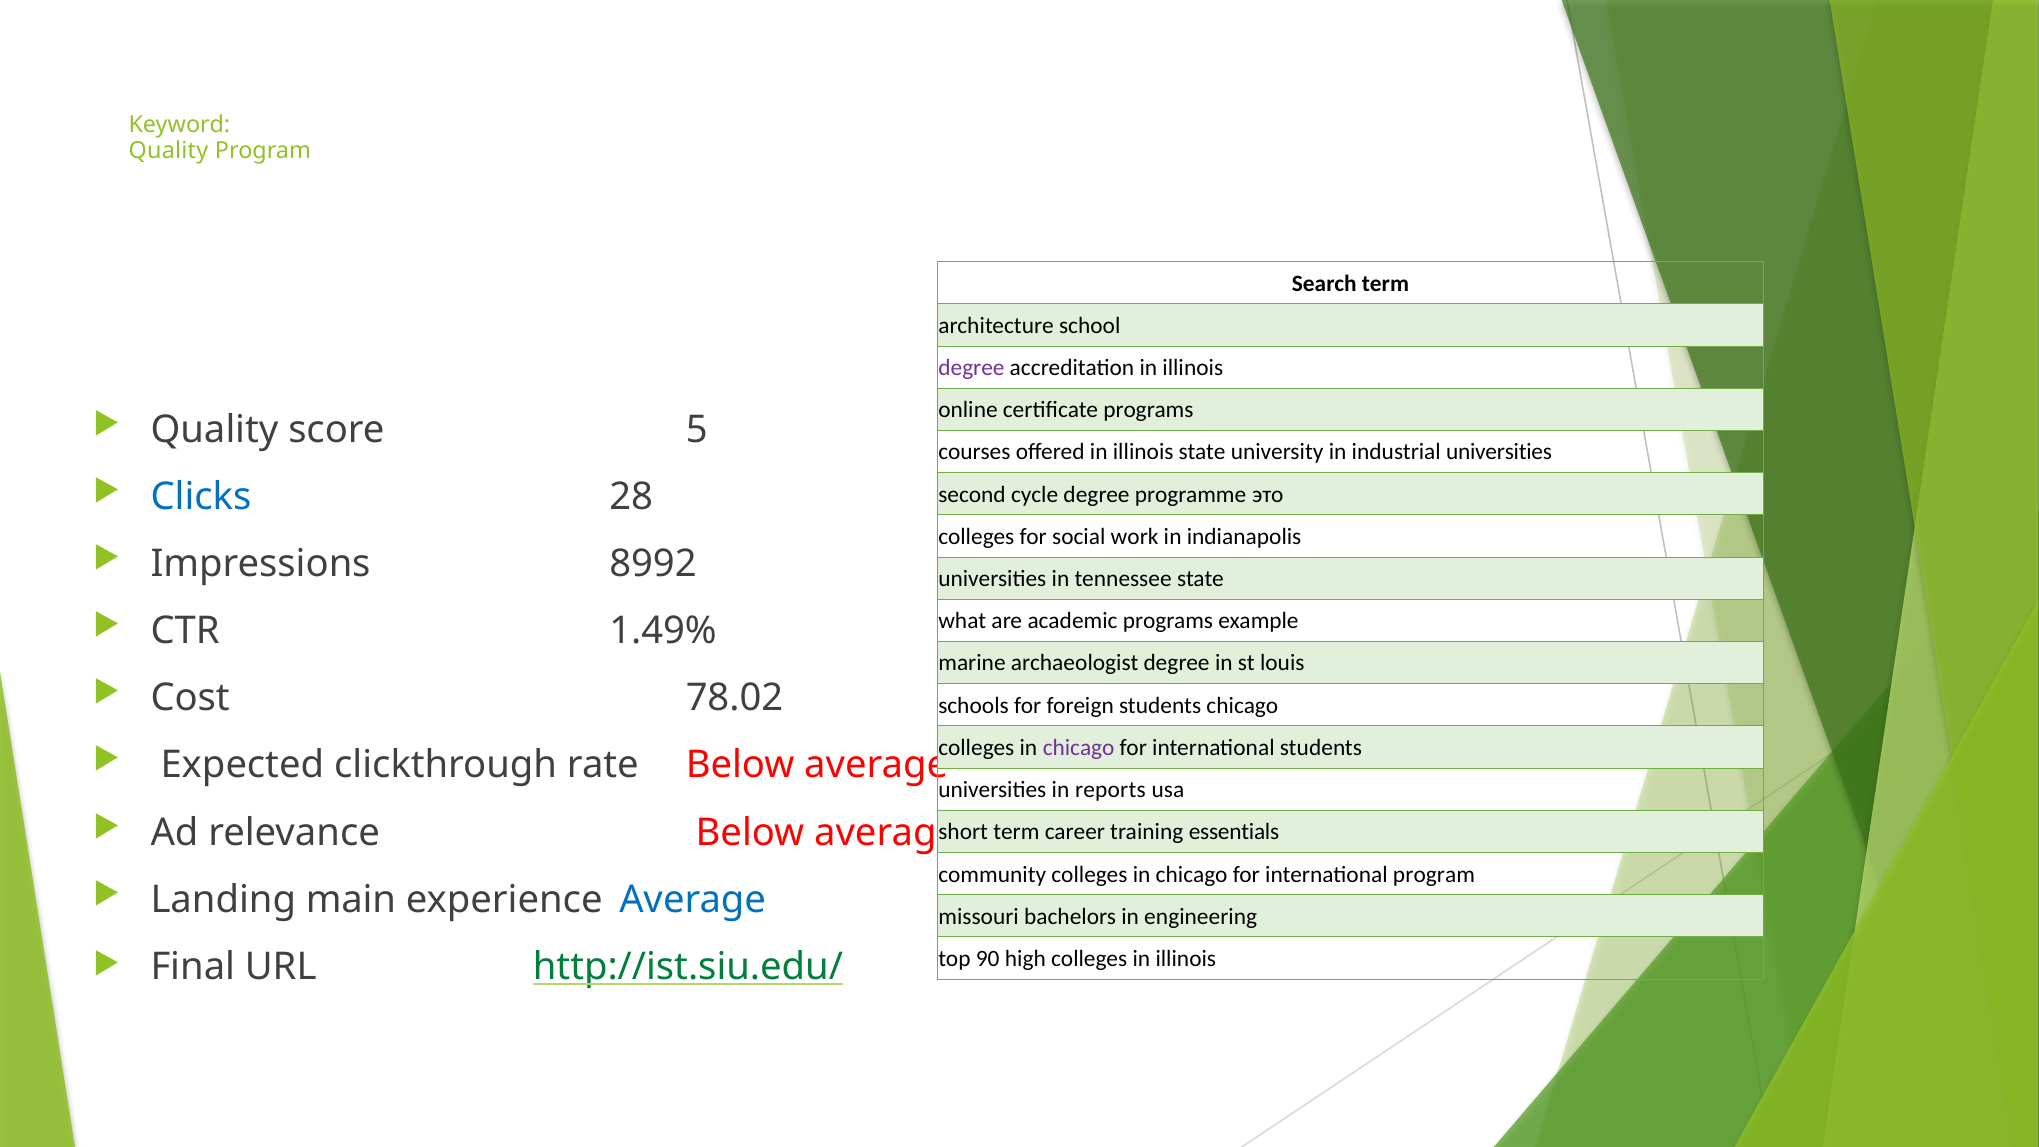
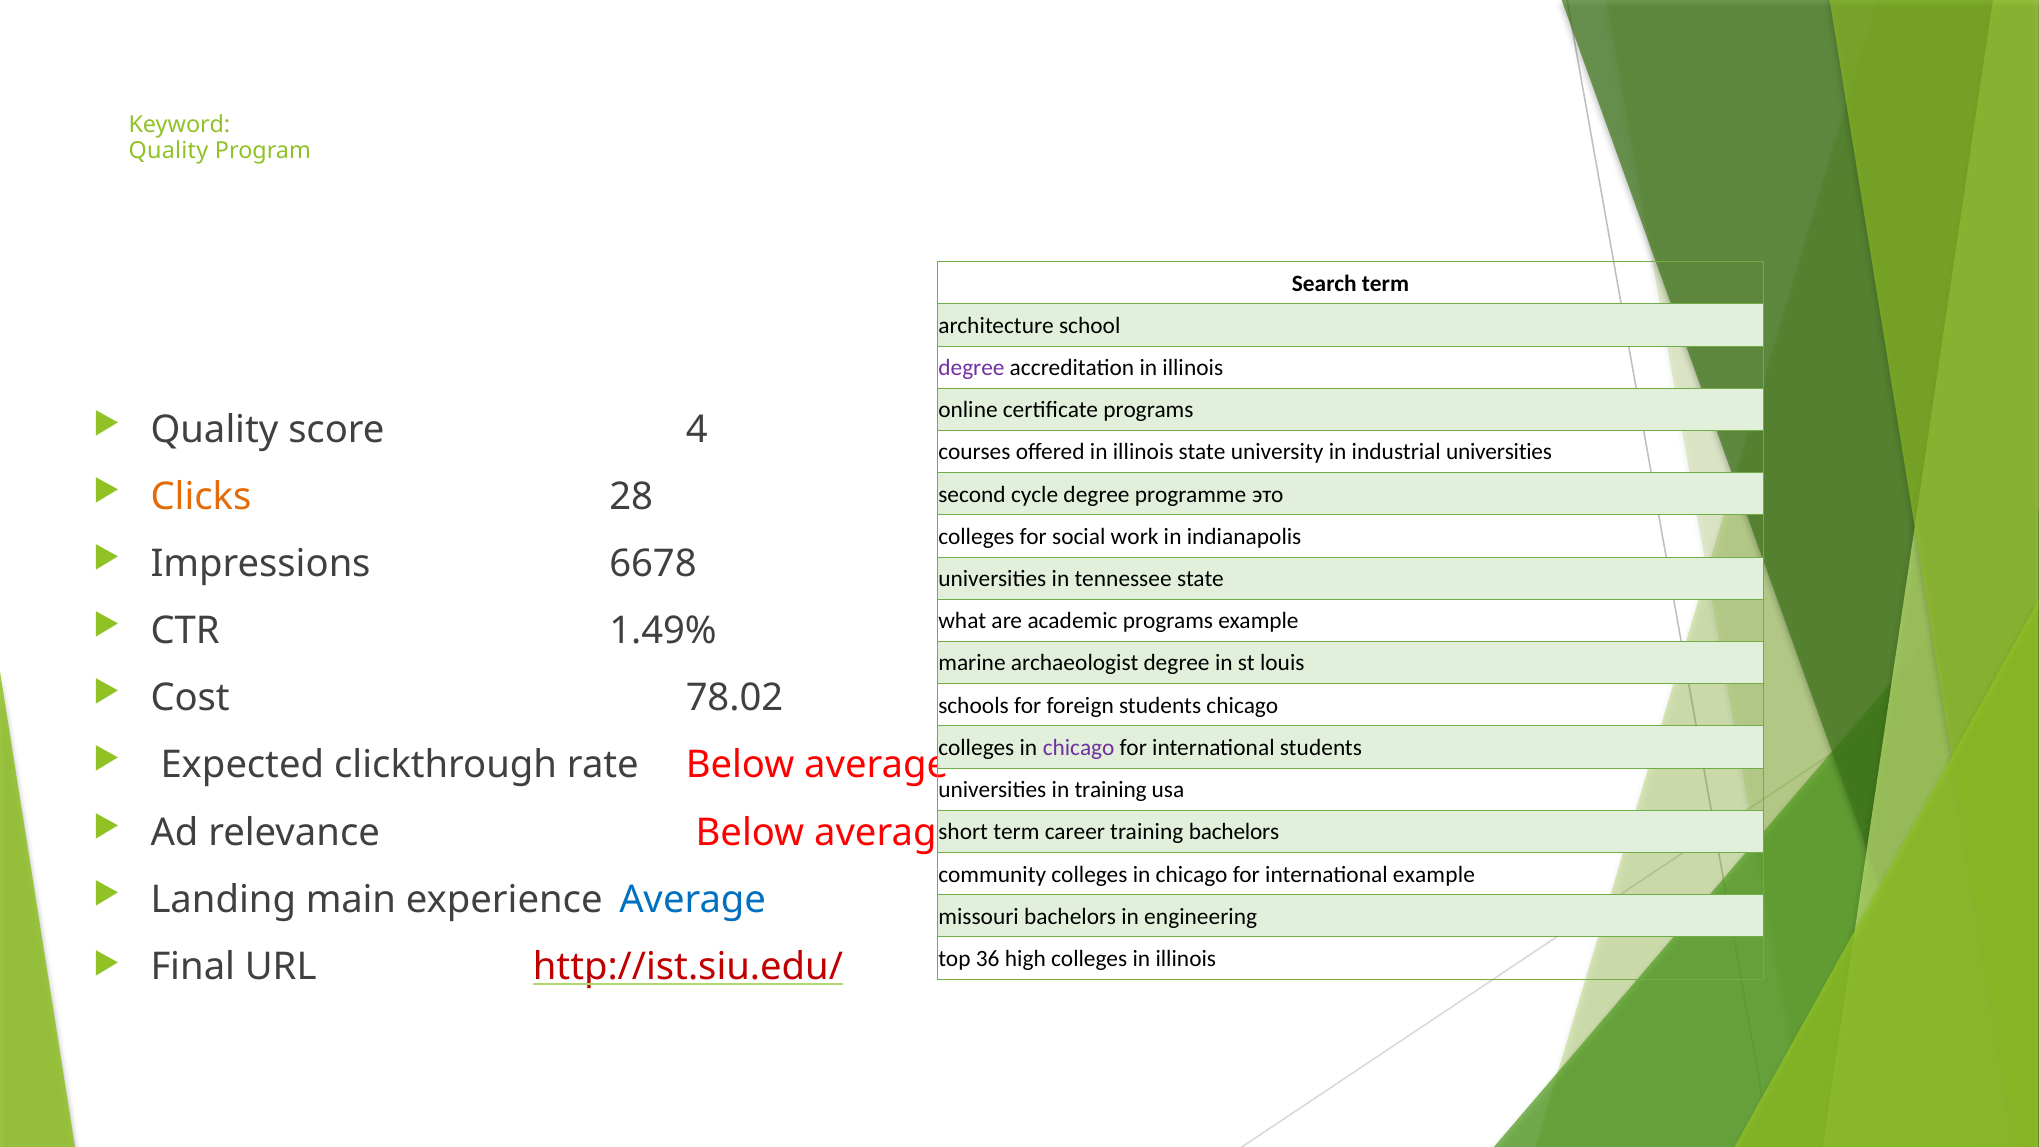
5: 5 -> 4
Clicks colour: blue -> orange
8992: 8992 -> 6678
in reports: reports -> training
training essentials: essentials -> bachelors
international program: program -> example
90: 90 -> 36
http://ist.siu.edu/ colour: green -> red
